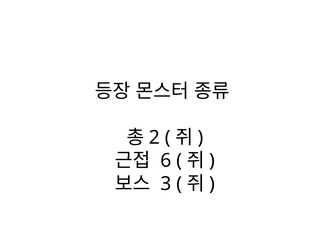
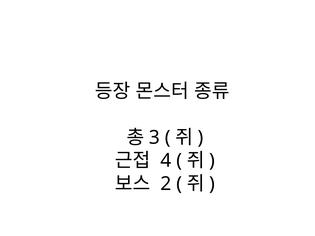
2: 2 -> 3
6: 6 -> 4
3: 3 -> 2
